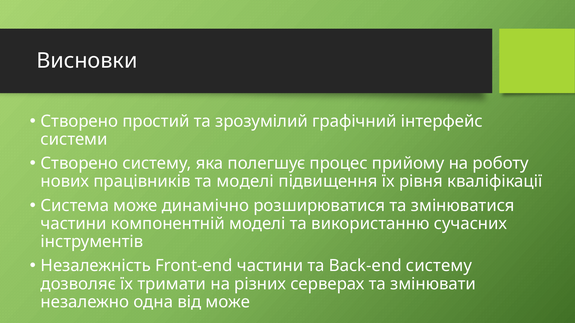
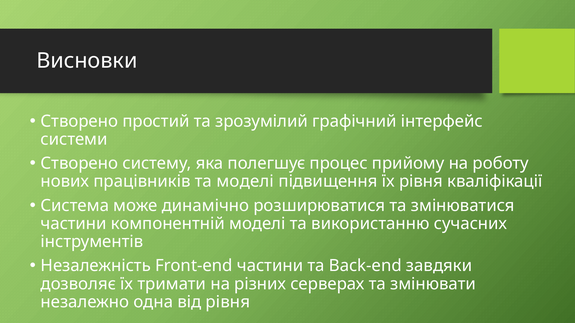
Back-end систему: систему -> завдяки
від може: може -> рівня
